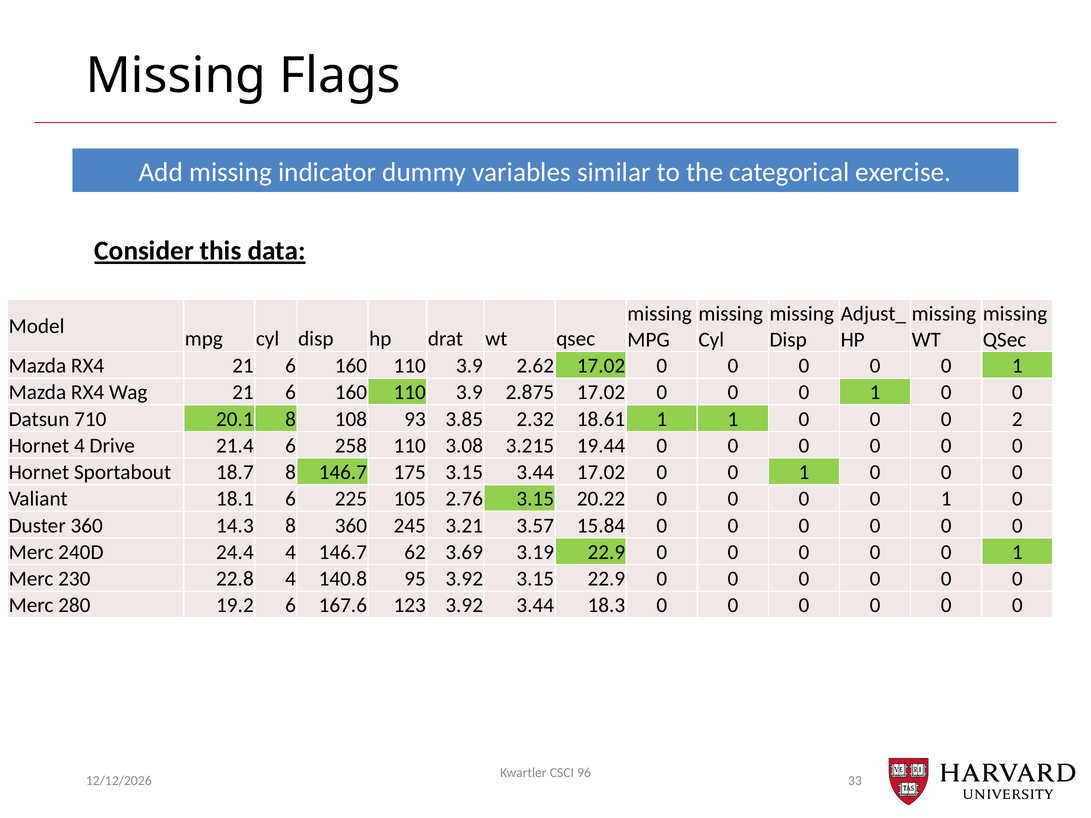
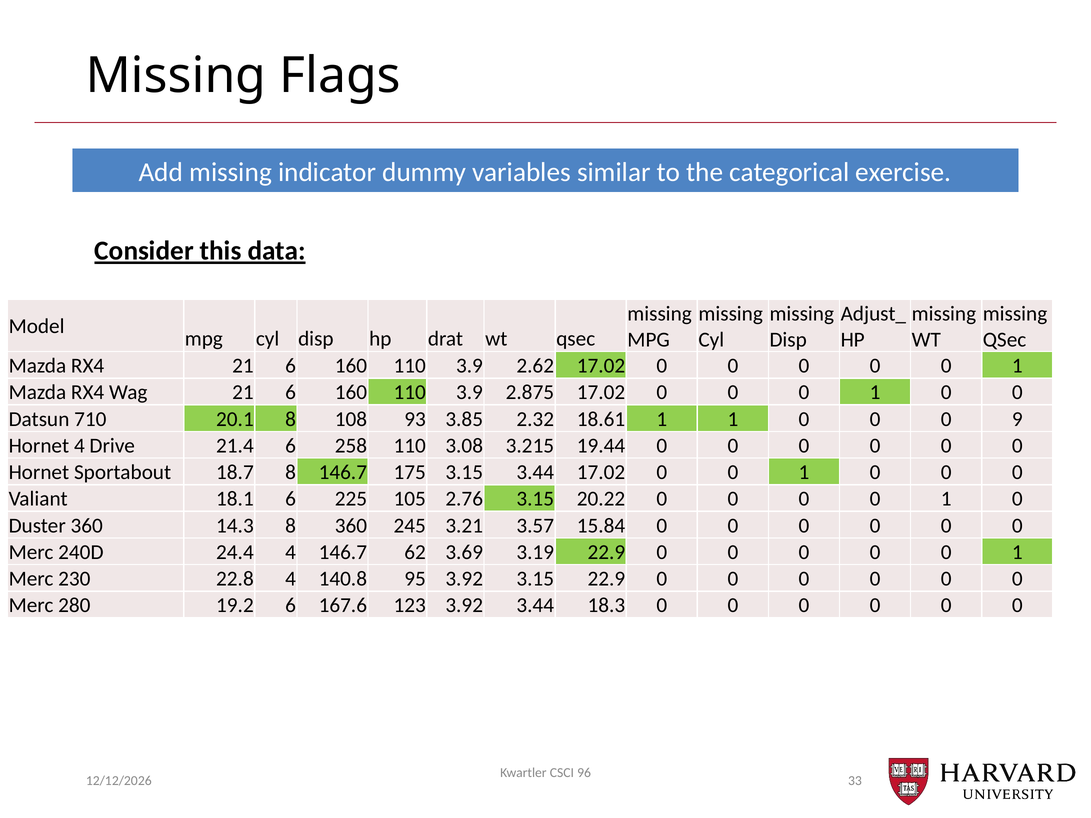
2: 2 -> 9
